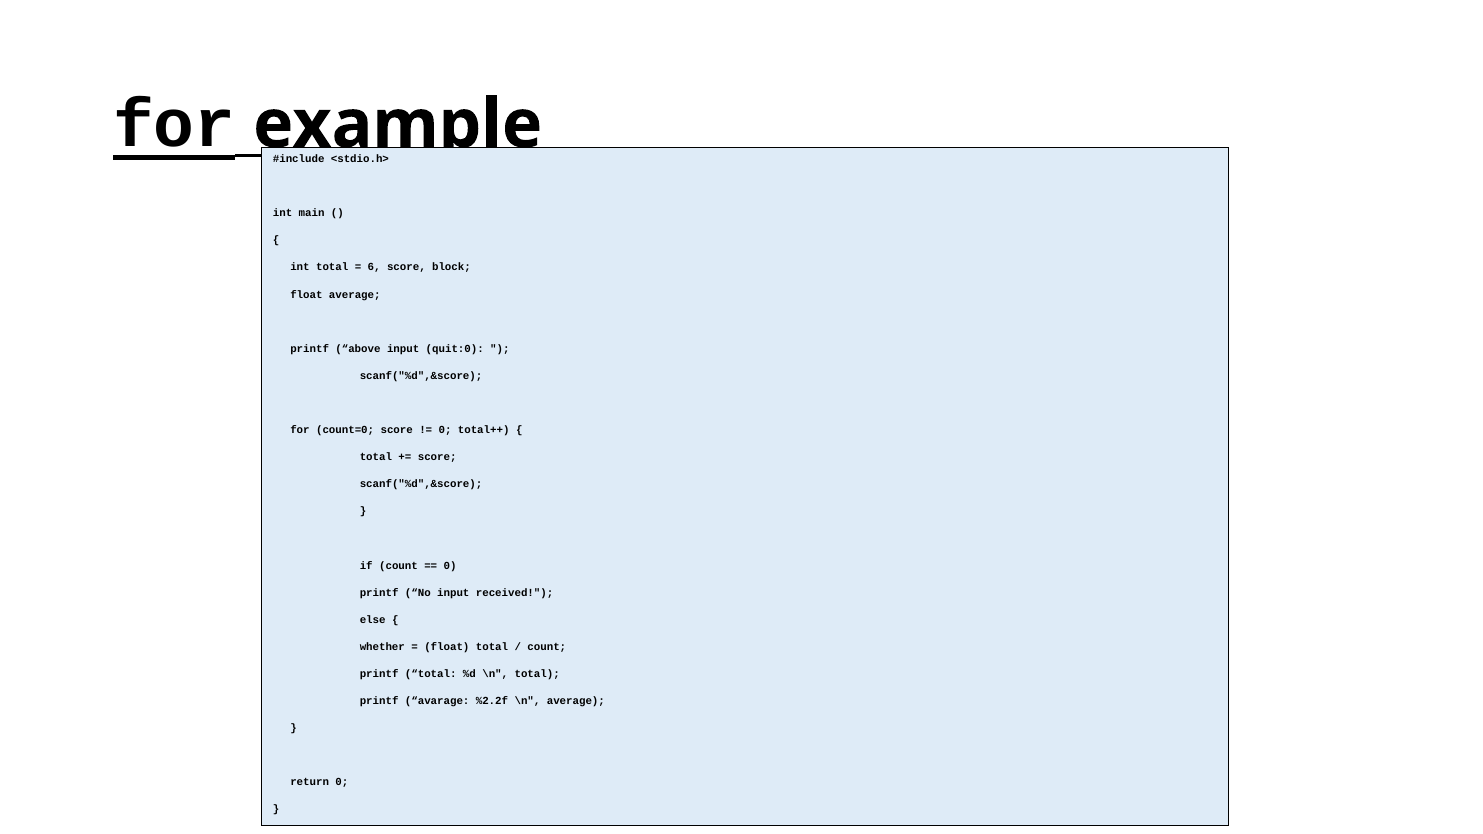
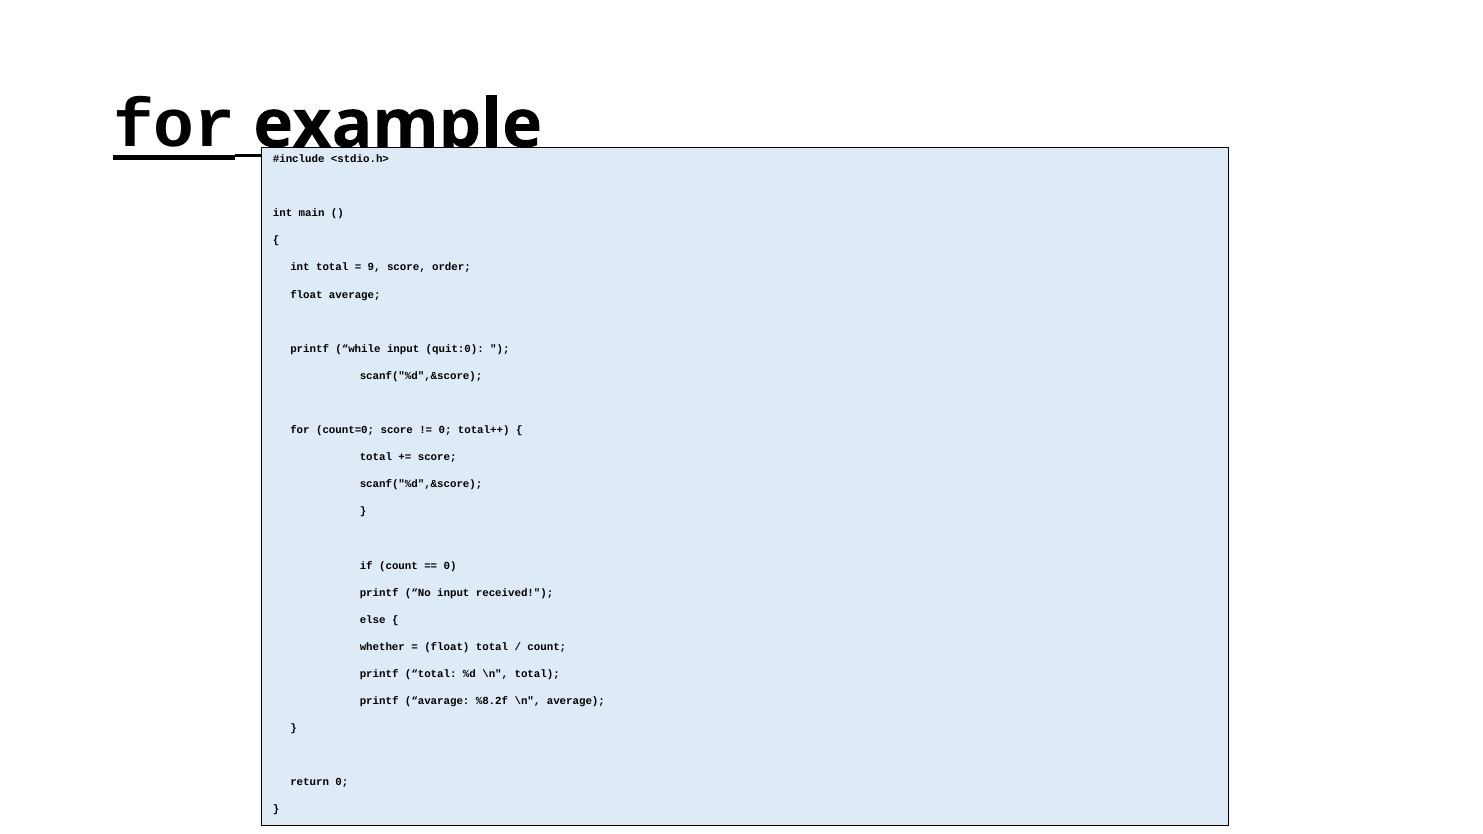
6: 6 -> 9
block: block -> order
above: above -> while
%2.2f: %2.2f -> %8.2f
